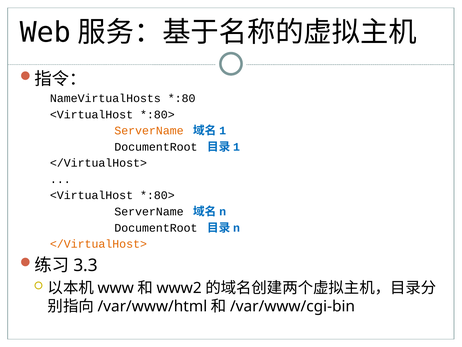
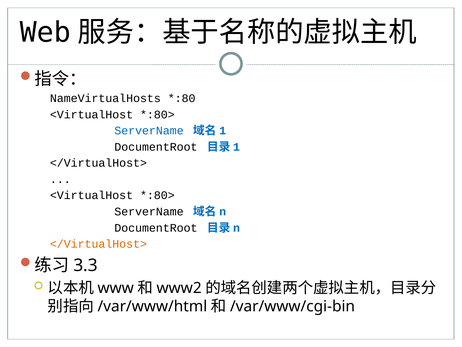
ServerName at (149, 131) colour: orange -> blue
